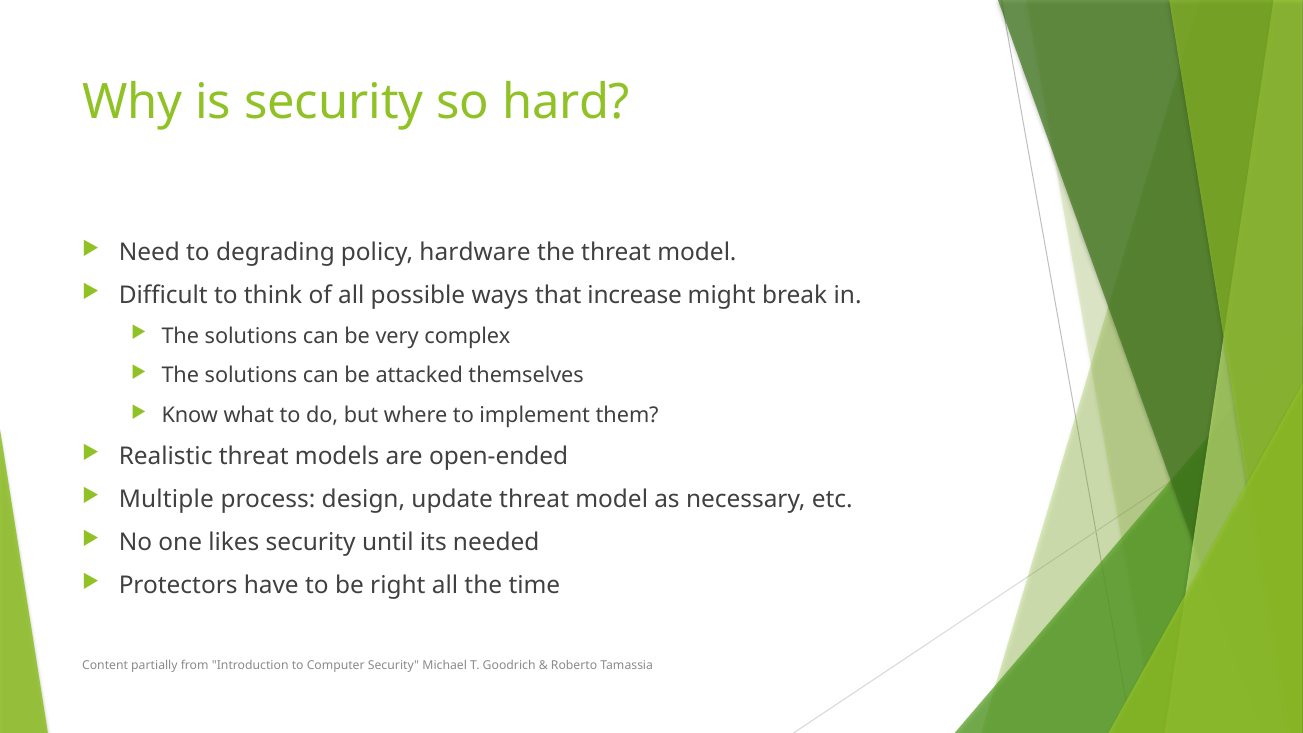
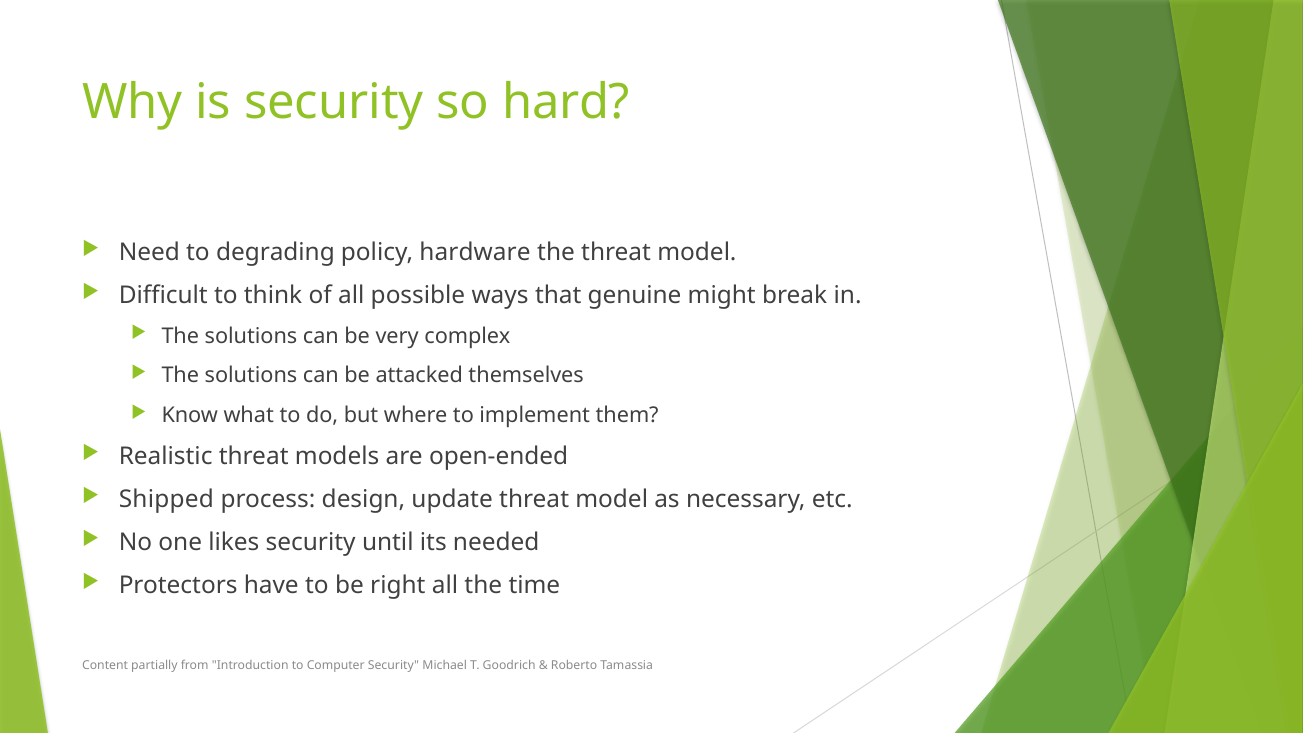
increase: increase -> genuine
Multiple: Multiple -> Shipped
